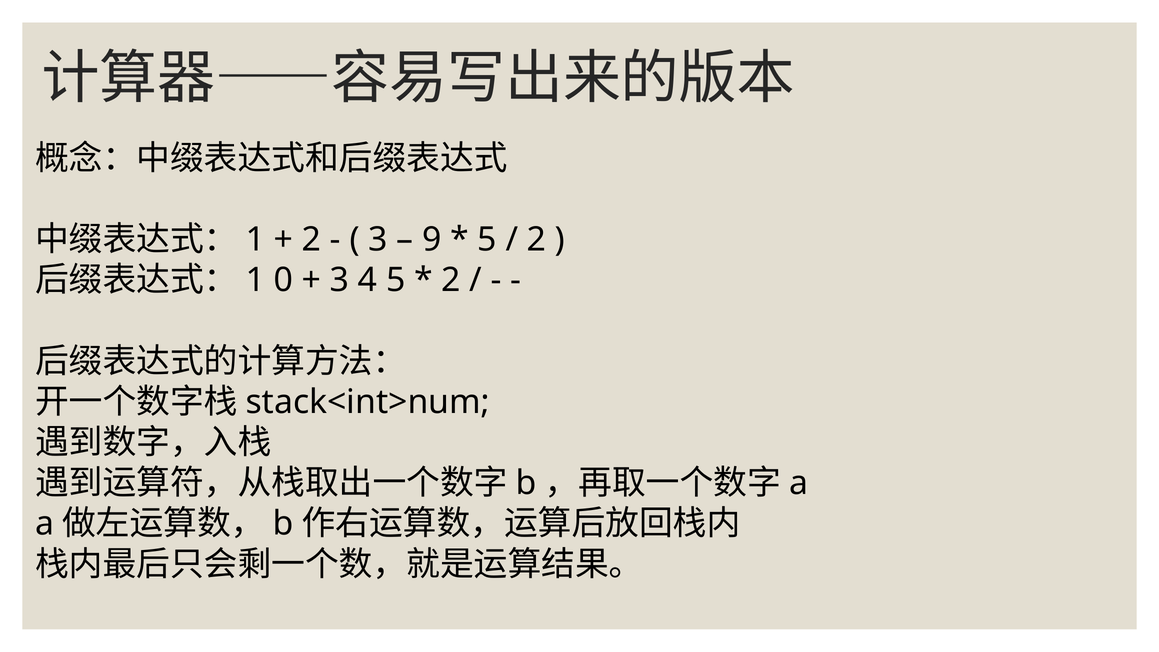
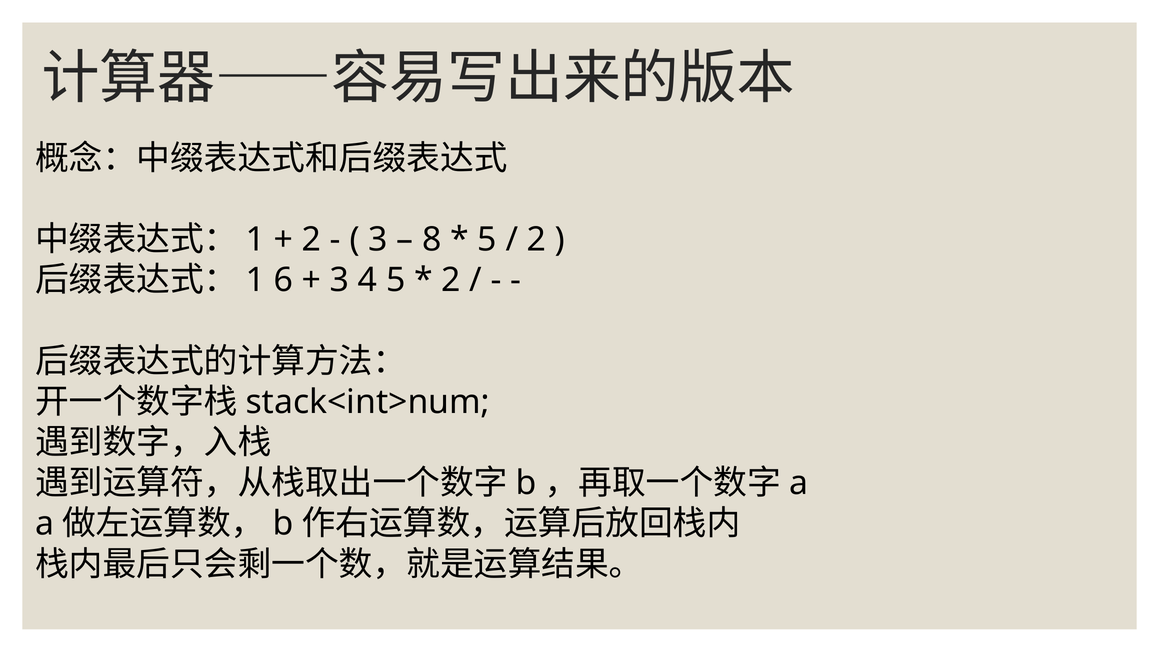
9: 9 -> 8
0: 0 -> 6
